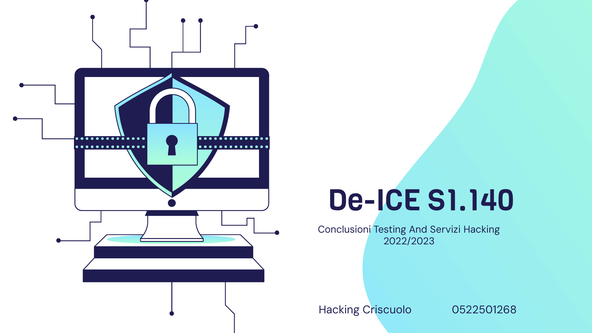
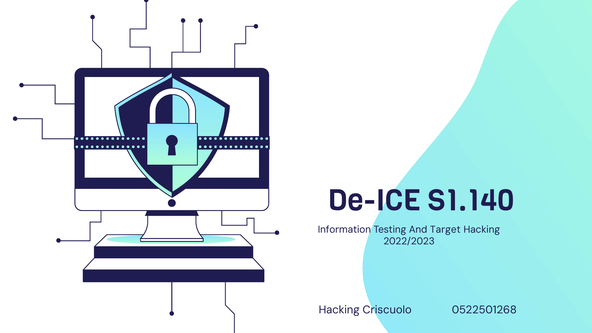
Conclusioni: Conclusioni -> Information
Servizi: Servizi -> Target
